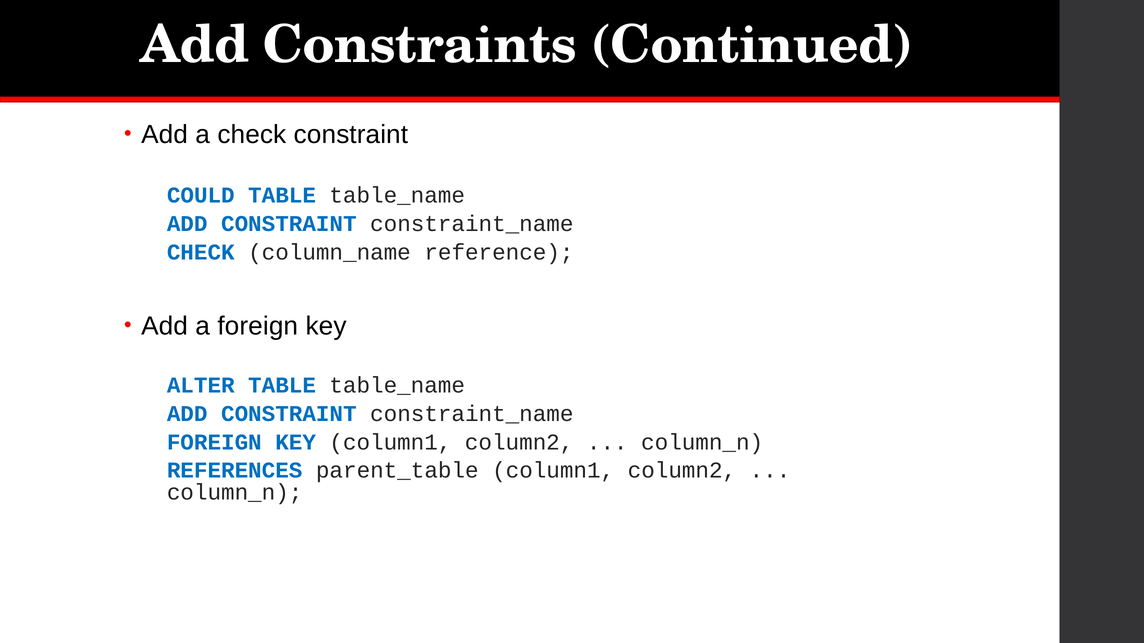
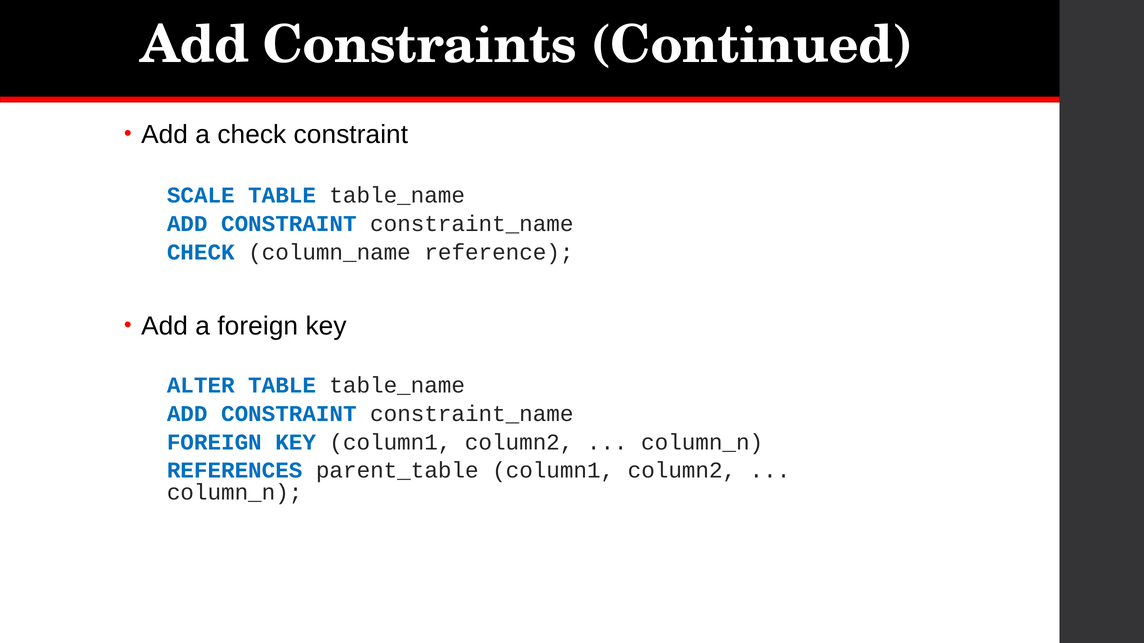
COULD: COULD -> SCALE
